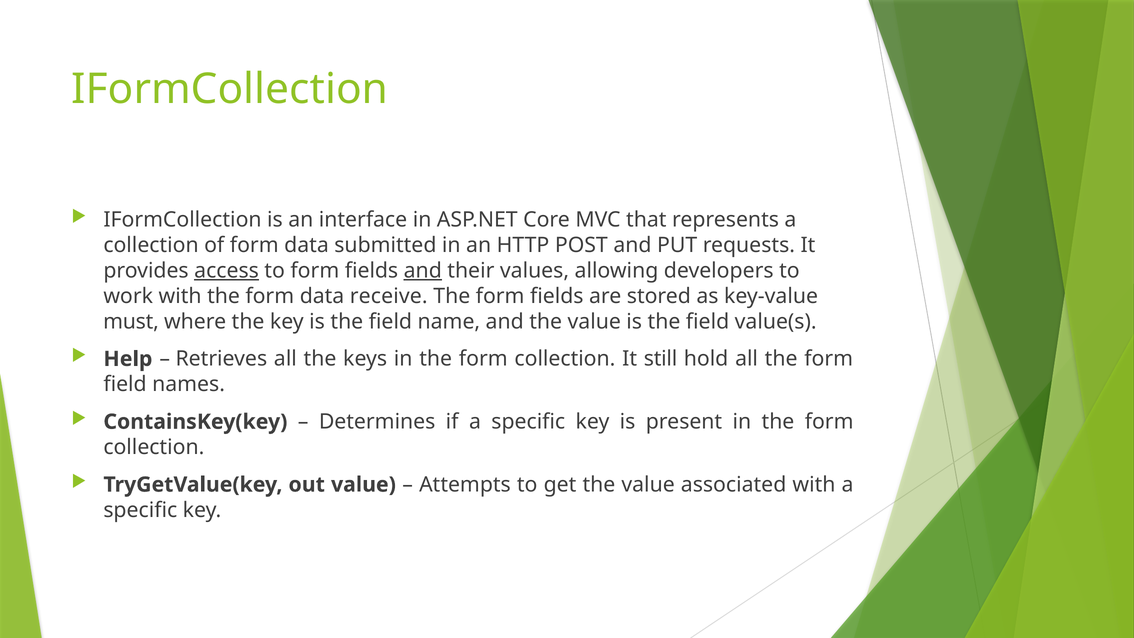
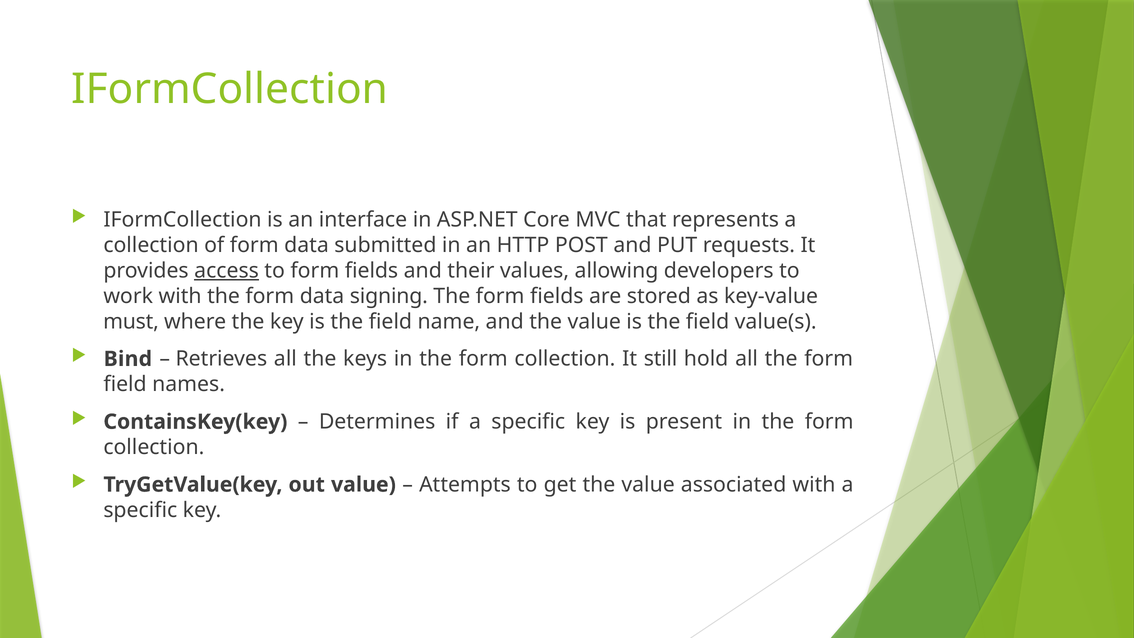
and at (423, 270) underline: present -> none
receive: receive -> signing
Help: Help -> Bind
